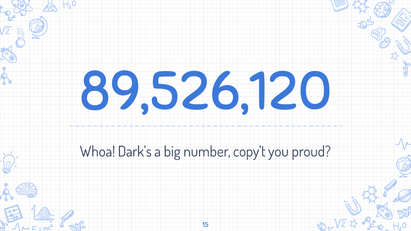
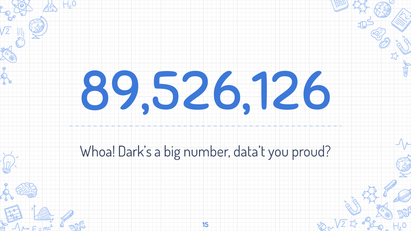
89,526,120: 89,526,120 -> 89,526,126
copy’t: copy’t -> data’t
